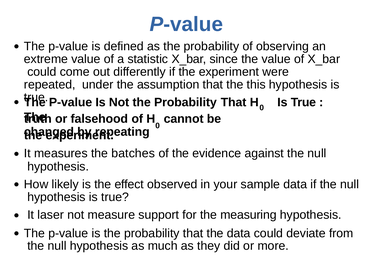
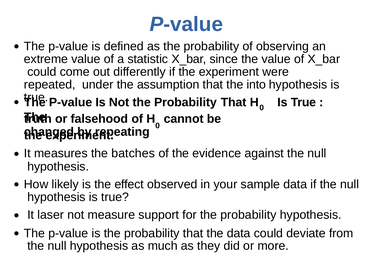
this: this -> into
for the measuring: measuring -> probability
